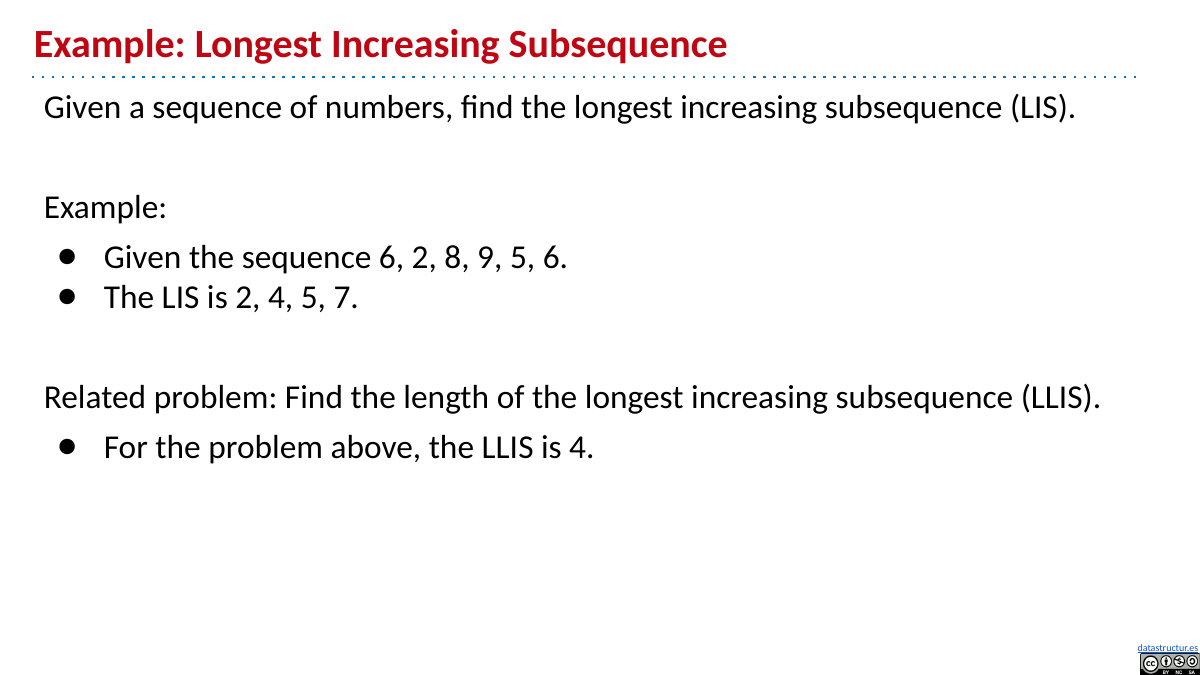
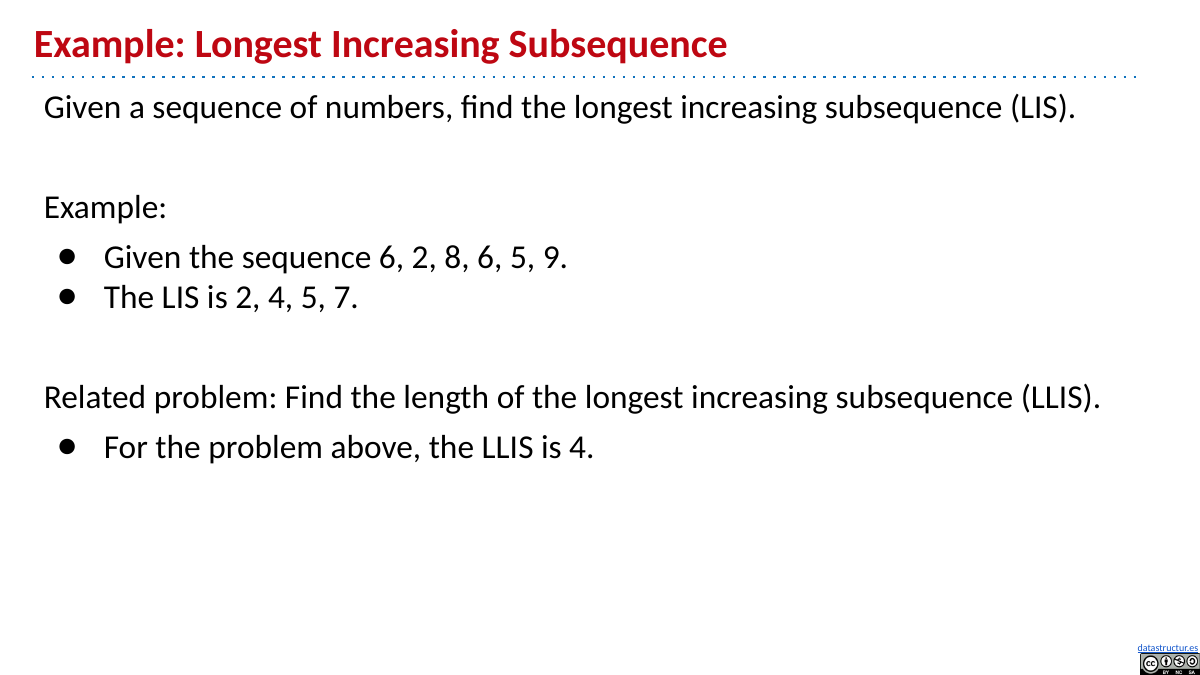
8 9: 9 -> 6
5 6: 6 -> 9
